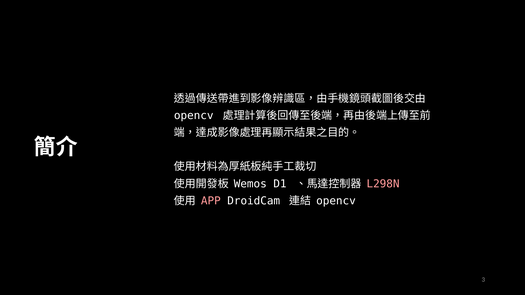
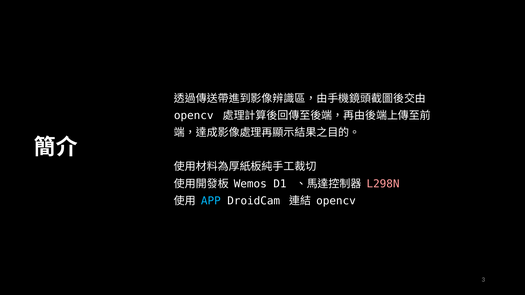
APP colour: pink -> light blue
